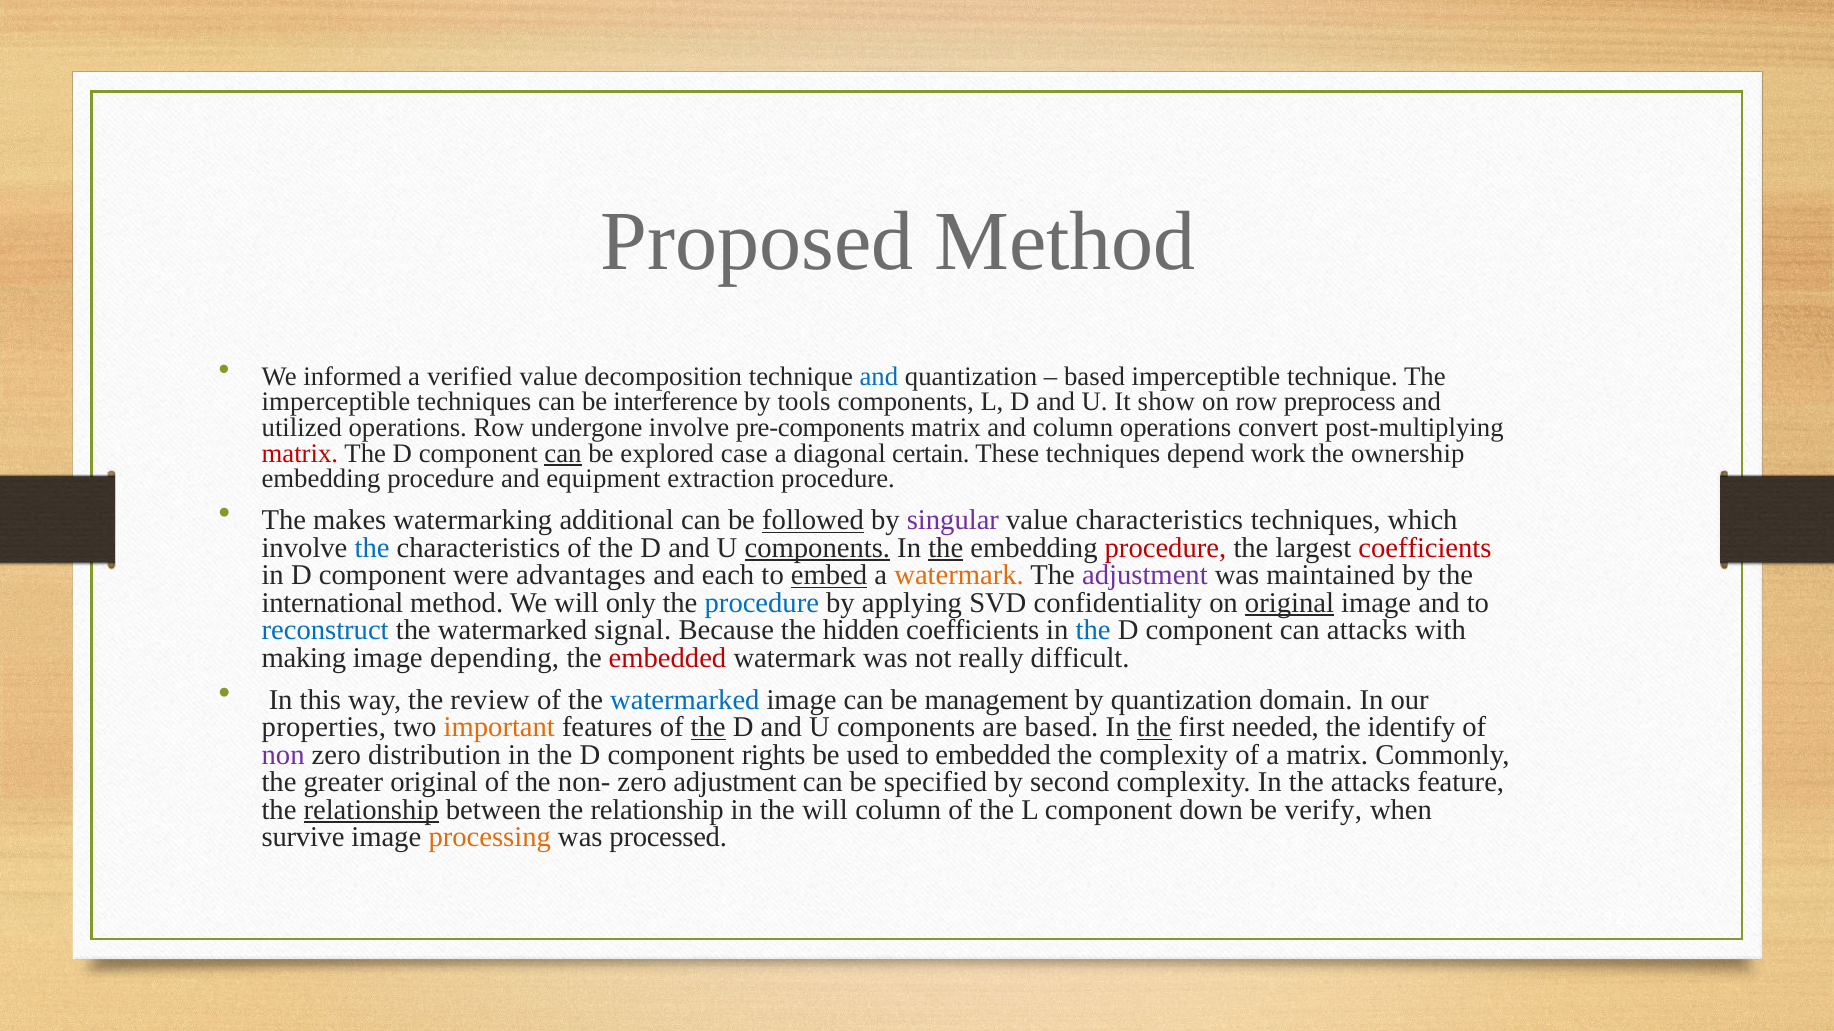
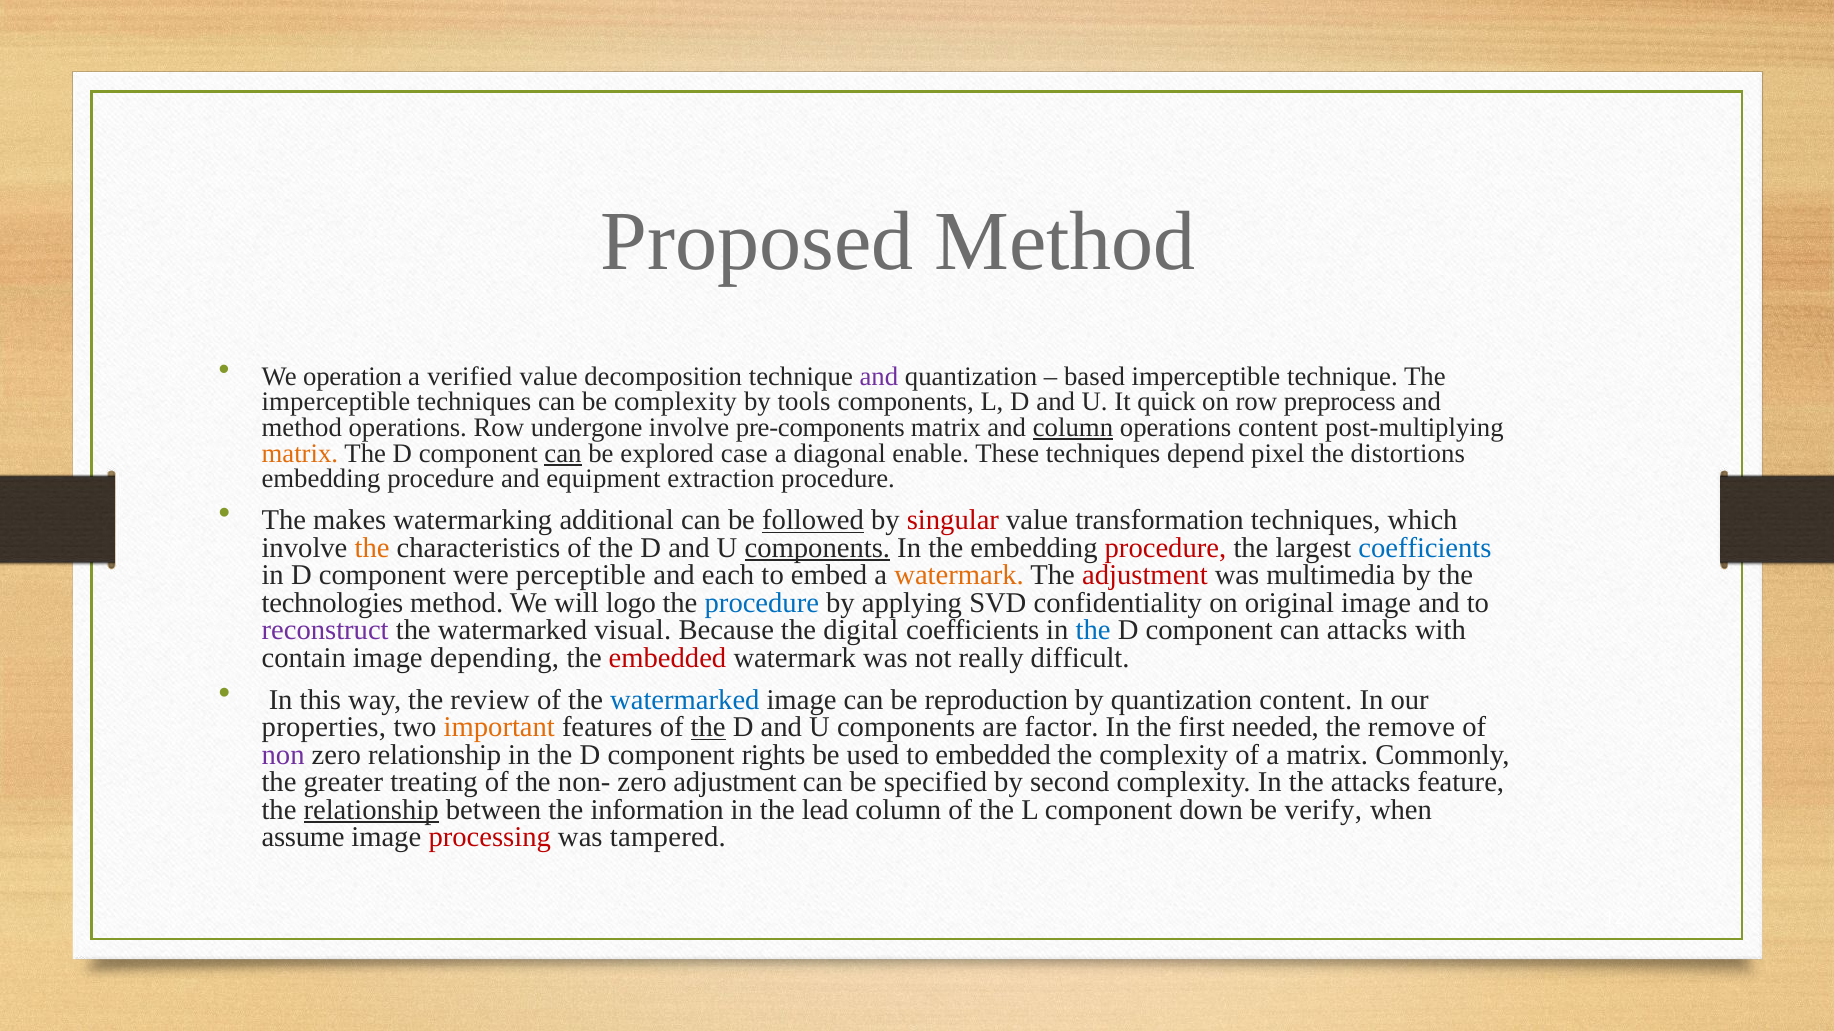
informed: informed -> operation
and at (879, 377) colour: blue -> purple
be interference: interference -> complexity
show: show -> quick
utilized at (302, 428): utilized -> method
column at (1073, 428) underline: none -> present
operations convert: convert -> content
matrix at (300, 454) colour: red -> orange
certain: certain -> enable
work: work -> pixel
ownership: ownership -> distortions
singular colour: purple -> red
value characteristics: characteristics -> transformation
the at (372, 548) colour: blue -> orange
the at (946, 548) underline: present -> none
coefficients at (1425, 548) colour: red -> blue
advantages: advantages -> perceptible
embed underline: present -> none
adjustment at (1145, 576) colour: purple -> red
maintained: maintained -> multimedia
international: international -> technologies
only: only -> logo
original at (1289, 603) underline: present -> none
reconstruct colour: blue -> purple
signal: signal -> visual
hidden: hidden -> digital
making: making -> contain
management: management -> reproduction
quantization domain: domain -> content
are based: based -> factor
the at (1154, 728) underline: present -> none
identify: identify -> remove
zero distribution: distribution -> relationship
greater original: original -> treating
between the relationship: relationship -> information
the will: will -> lead
survive: survive -> assume
processing colour: orange -> red
processed: processed -> tampered
